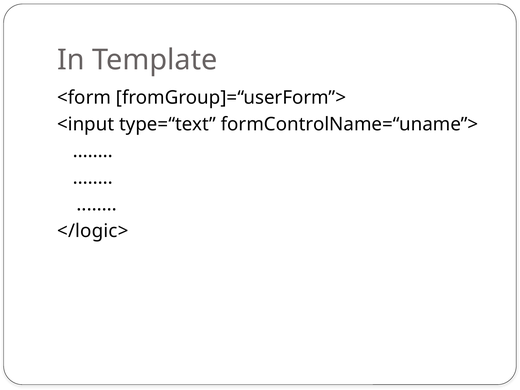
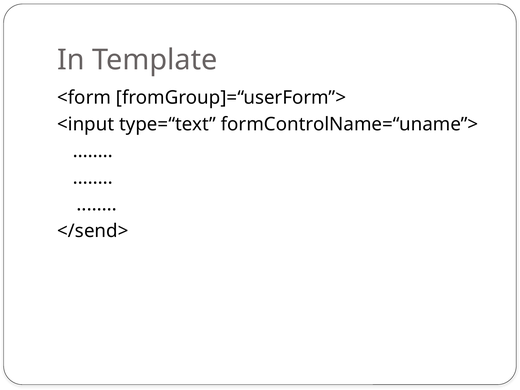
</logic>: </logic> -> </send>
